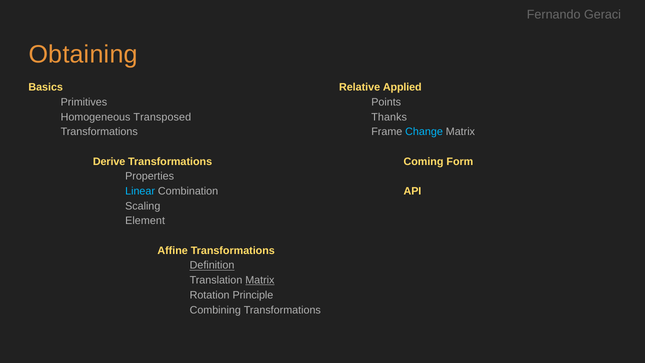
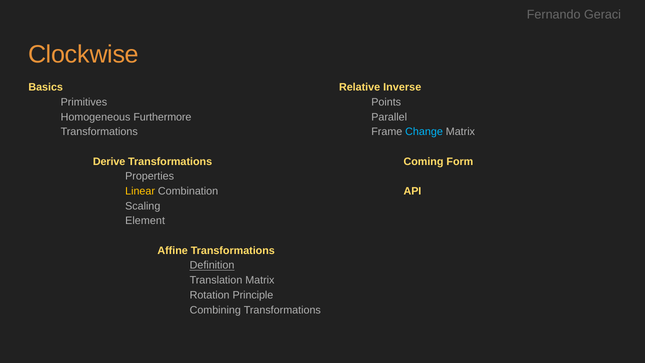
Obtaining: Obtaining -> Clockwise
Applied: Applied -> Inverse
Transposed: Transposed -> Furthermore
Thanks: Thanks -> Parallel
Linear colour: light blue -> yellow
Matrix at (260, 280) underline: present -> none
